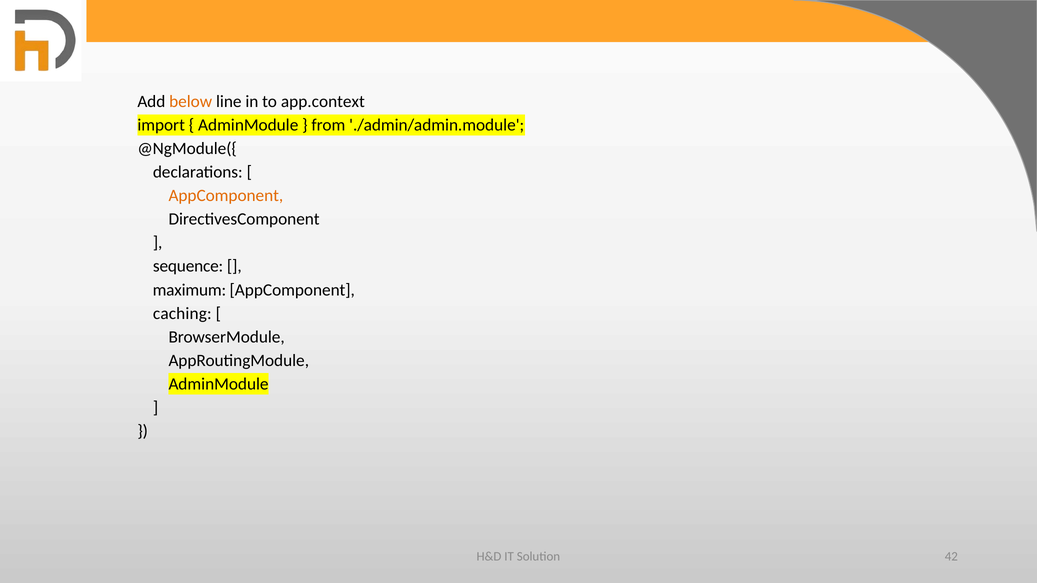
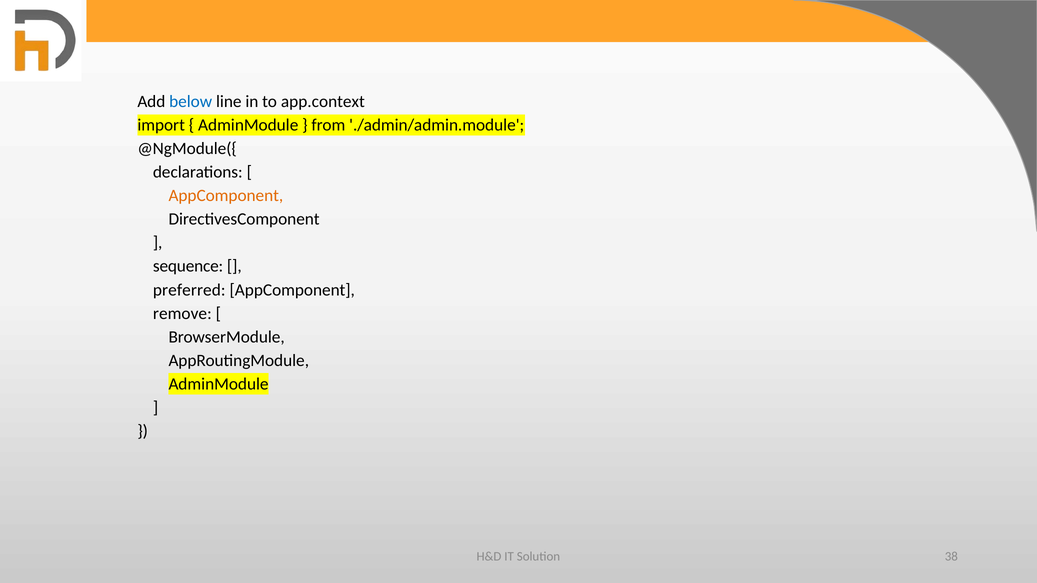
below colour: orange -> blue
maximum: maximum -> preferred
caching: caching -> remove
42: 42 -> 38
